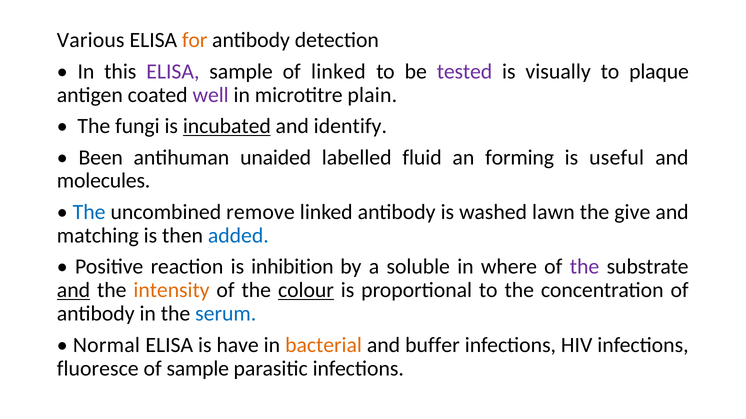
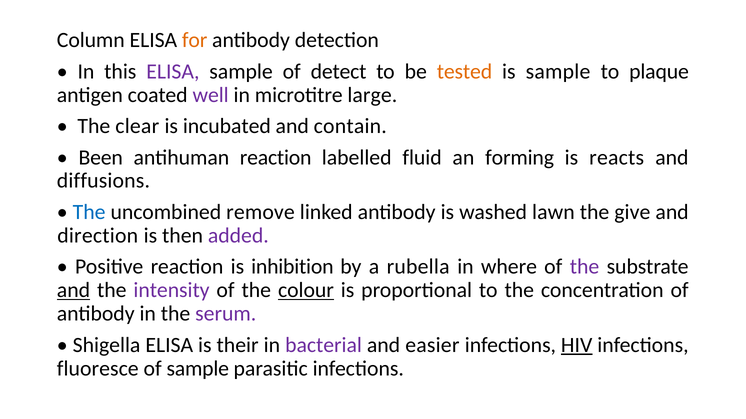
Various: Various -> Column
of linked: linked -> detect
tested colour: purple -> orange
is visually: visually -> sample
plain: plain -> large
fungi: fungi -> clear
incubated underline: present -> none
identify: identify -> contain
antihuman unaided: unaided -> reaction
useful: useful -> reacts
molecules: molecules -> diffusions
matching: matching -> direction
added colour: blue -> purple
soluble: soluble -> rubella
intensity colour: orange -> purple
serum colour: blue -> purple
Normal: Normal -> Shigella
have: have -> their
bacterial colour: orange -> purple
buffer: buffer -> easier
HIV underline: none -> present
